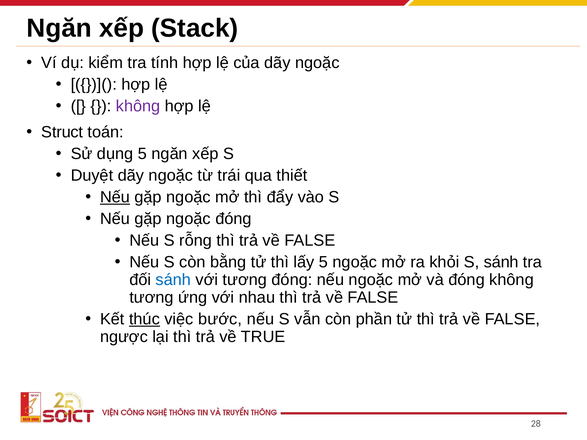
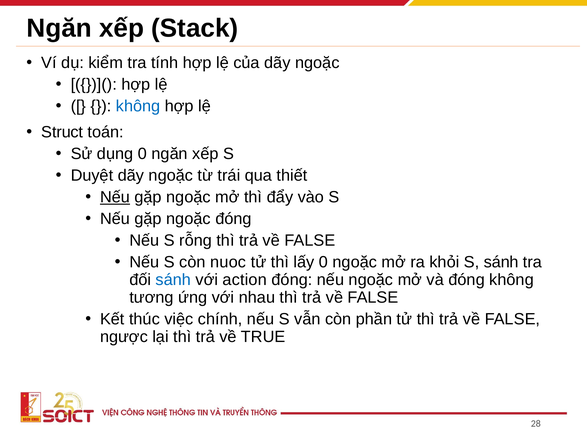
không at (138, 106) colour: purple -> blue
dụng 5: 5 -> 0
bằng: bằng -> nuoc
lấy 5: 5 -> 0
với tương: tương -> action
thúc underline: present -> none
bước: bước -> chính
